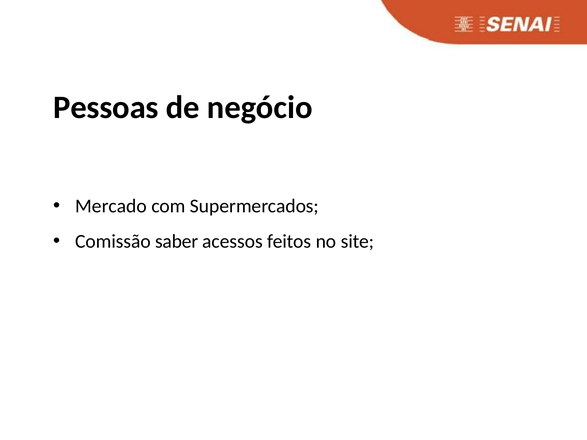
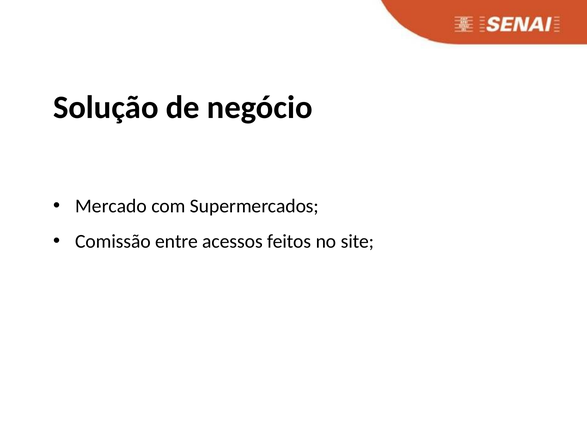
Pessoas: Pessoas -> Solução
saber: saber -> entre
